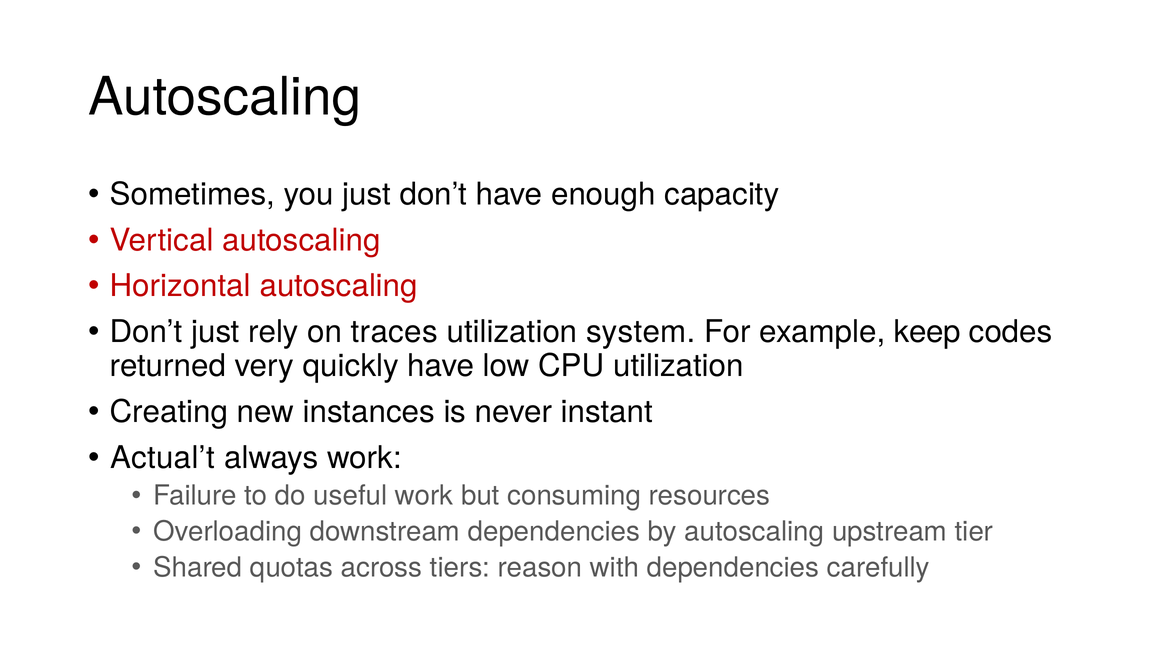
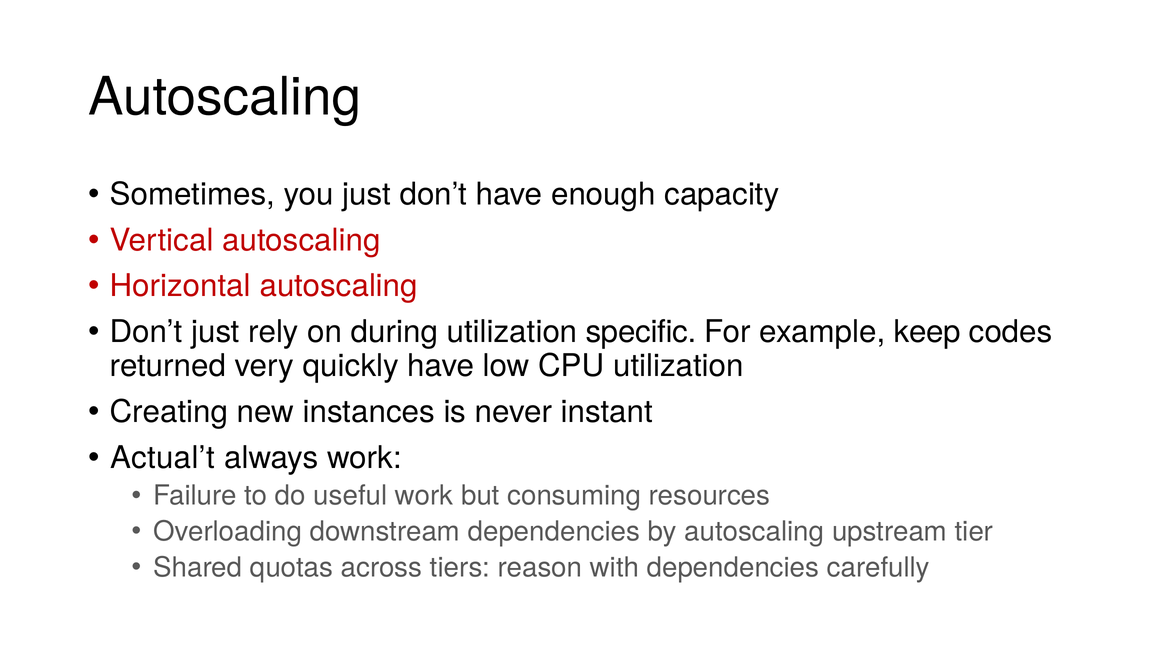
traces: traces -> during
system: system -> specific
